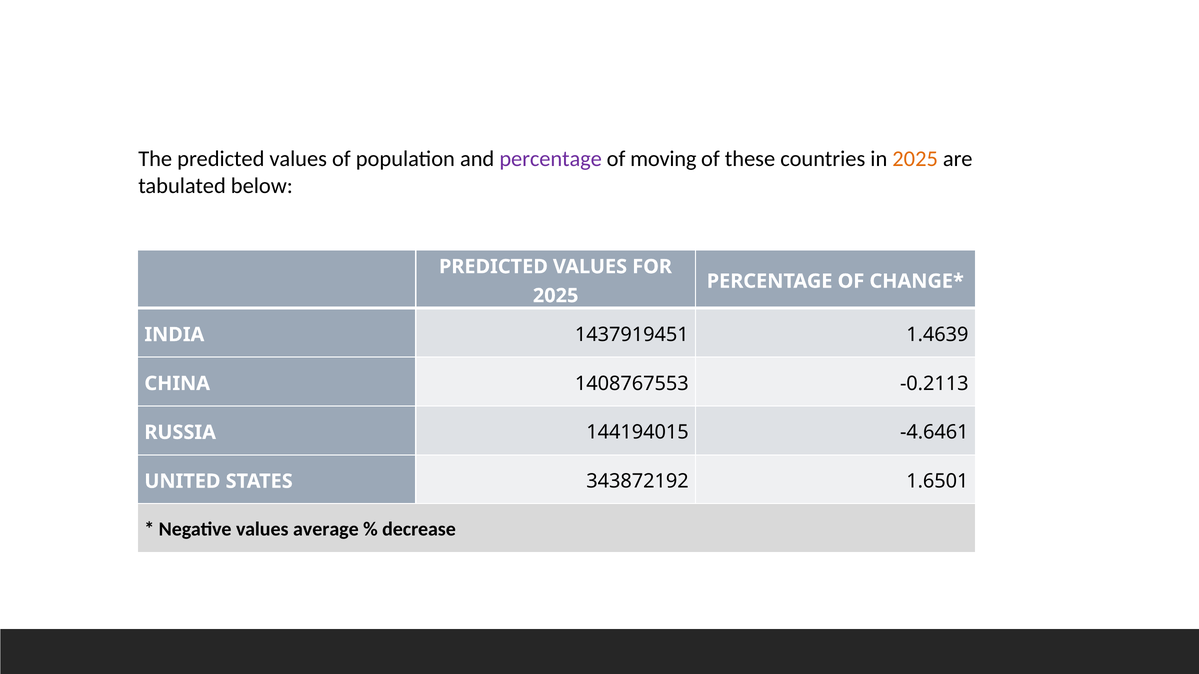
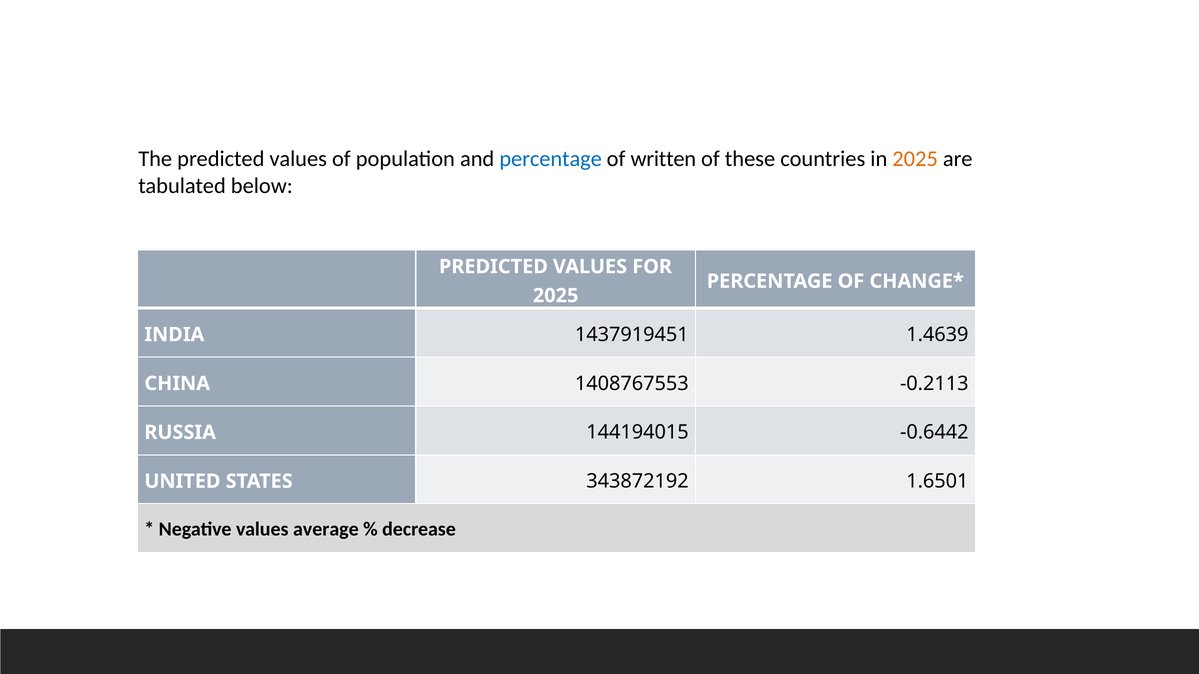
percentage at (551, 159) colour: purple -> blue
moving: moving -> written
-4.6461: -4.6461 -> -0.6442
